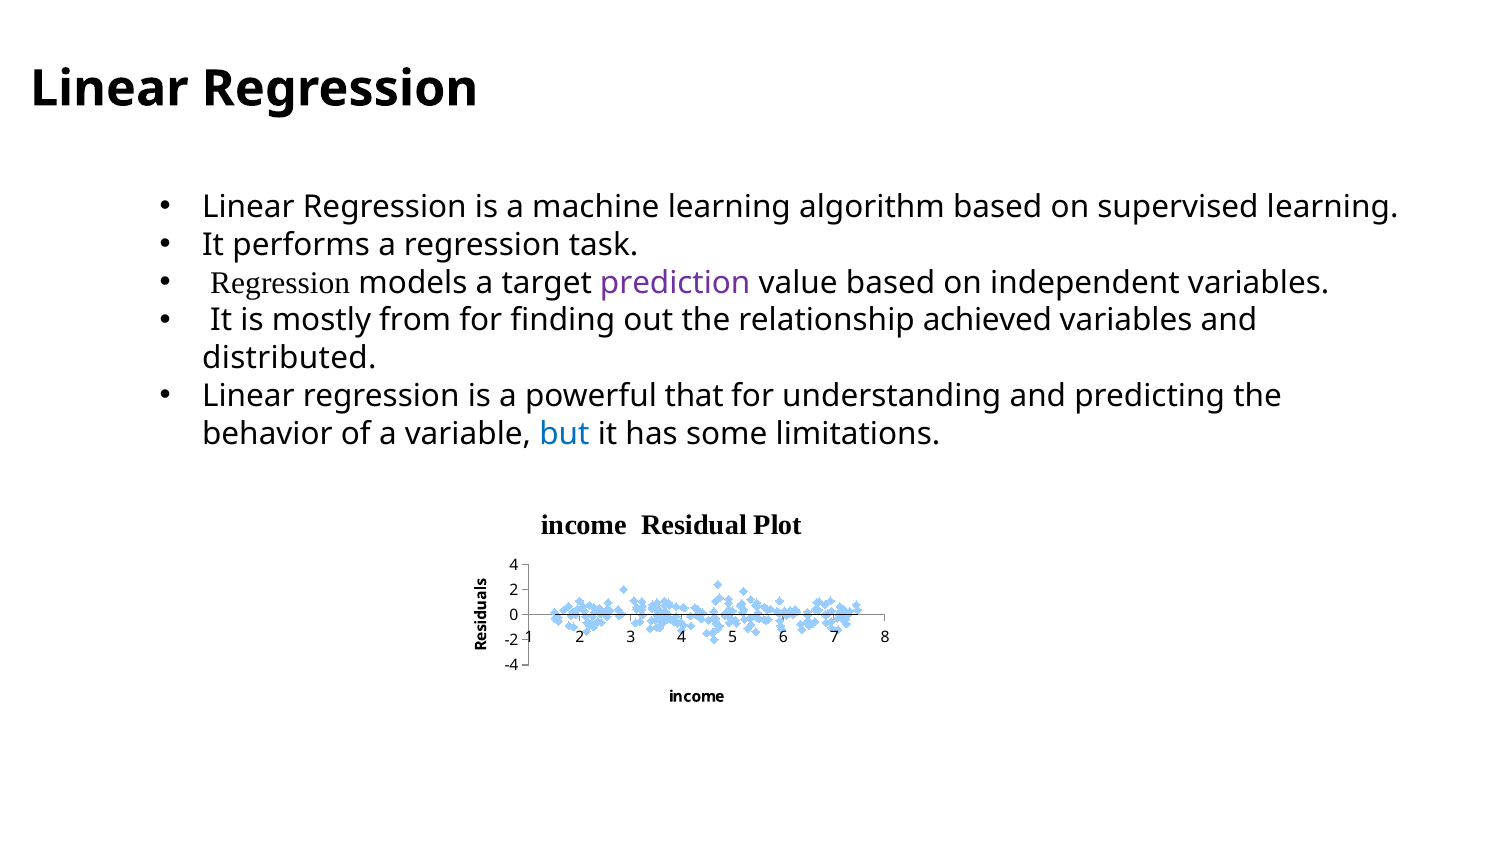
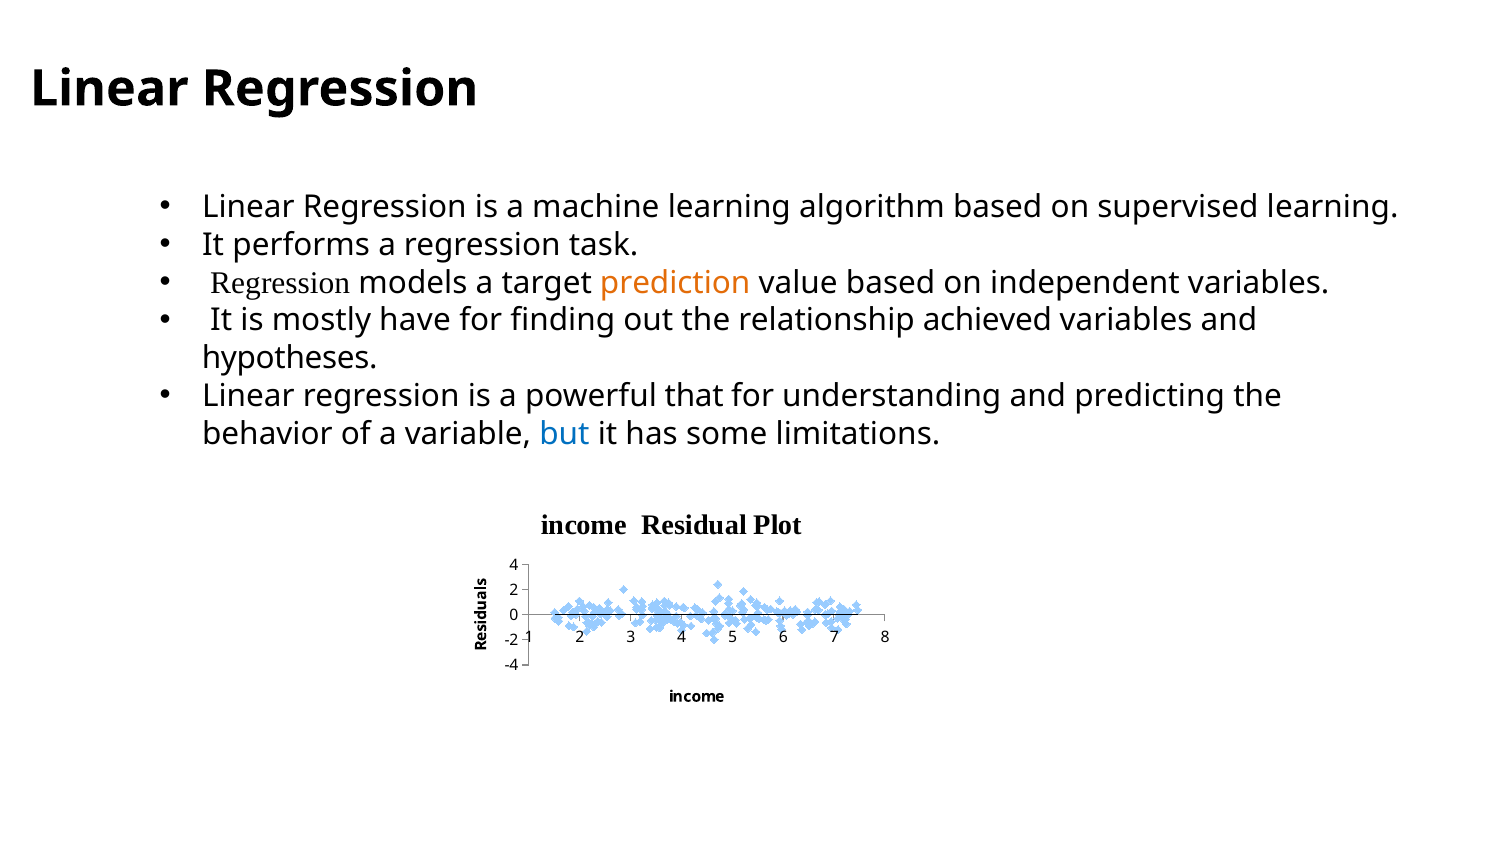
prediction colour: purple -> orange
from: from -> have
distributed: distributed -> hypotheses
